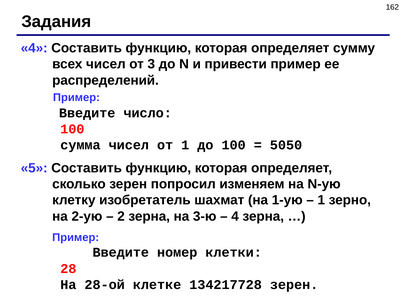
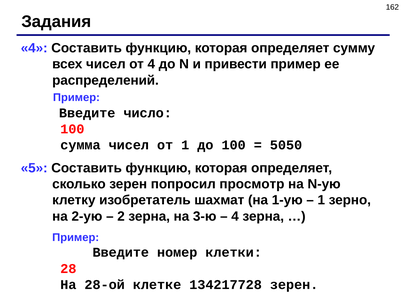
от 3: 3 -> 4
изменяем: изменяем -> просмотр
